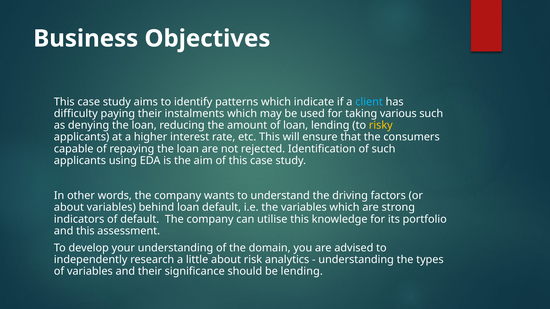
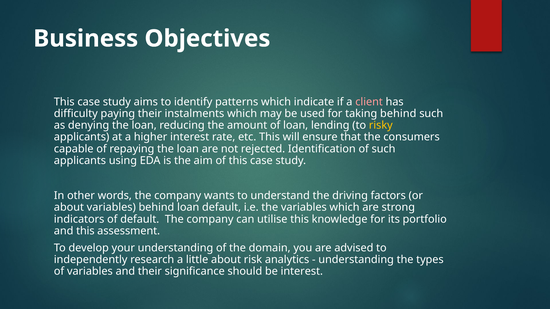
client colour: light blue -> pink
taking various: various -> behind
be lending: lending -> interest
